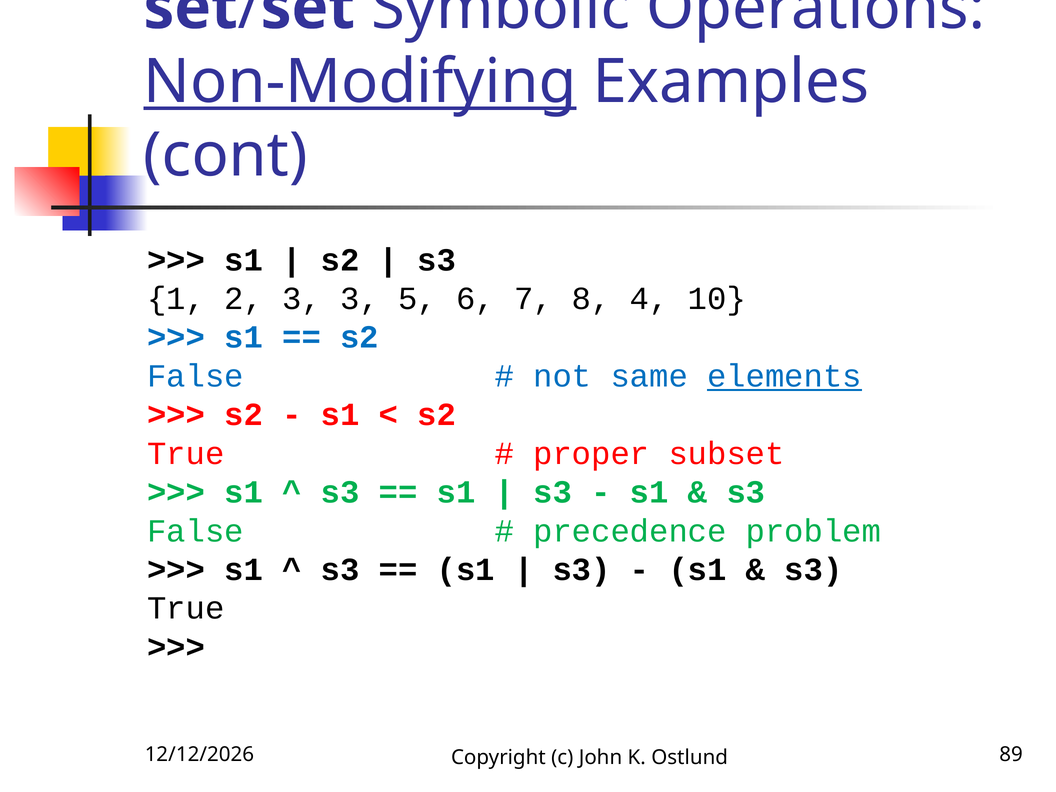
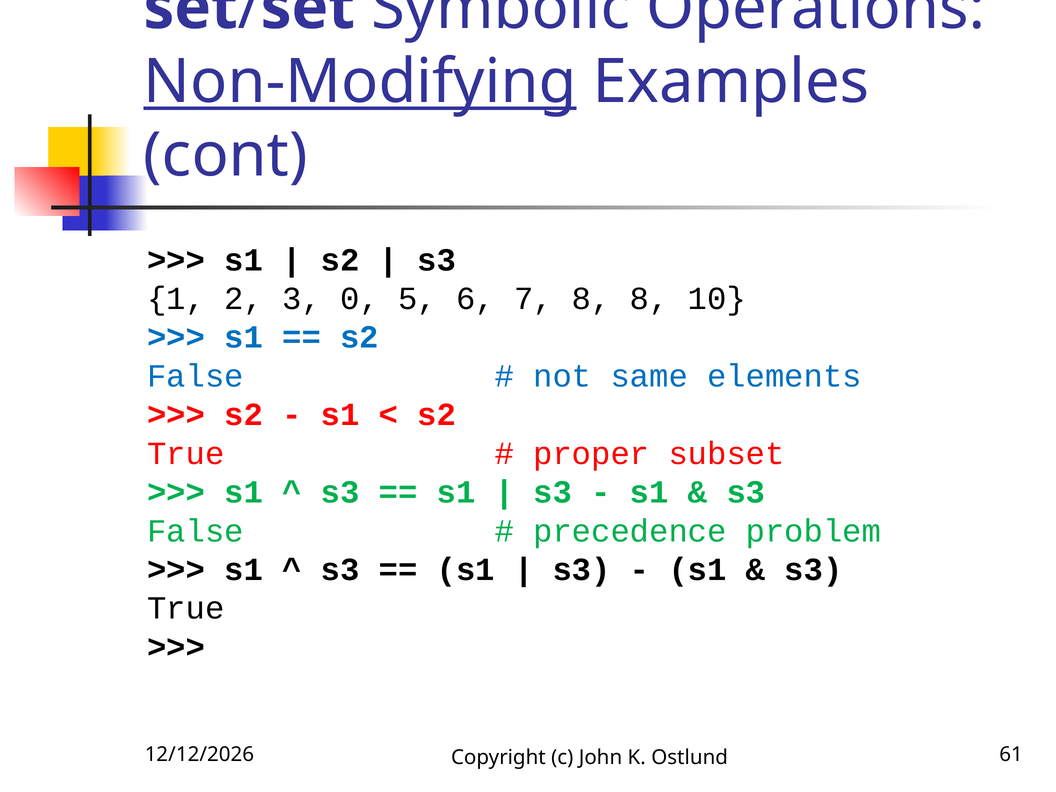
3 3: 3 -> 0
8 4: 4 -> 8
elements underline: present -> none
89: 89 -> 61
